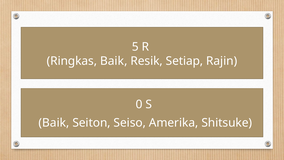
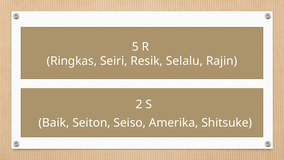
Ringkas Baik: Baik -> Seiri
Setiap: Setiap -> Selalu
0: 0 -> 2
